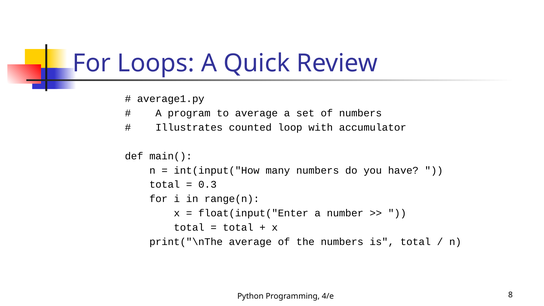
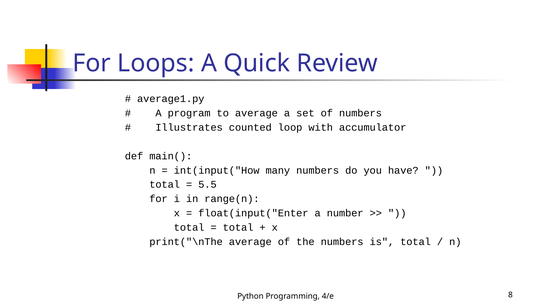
0.3: 0.3 -> 5.5
